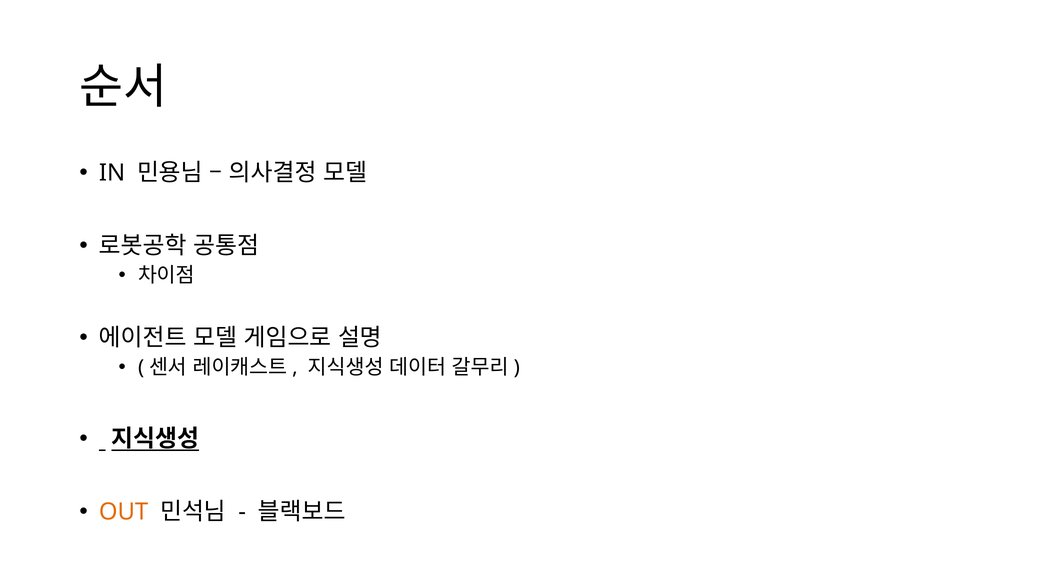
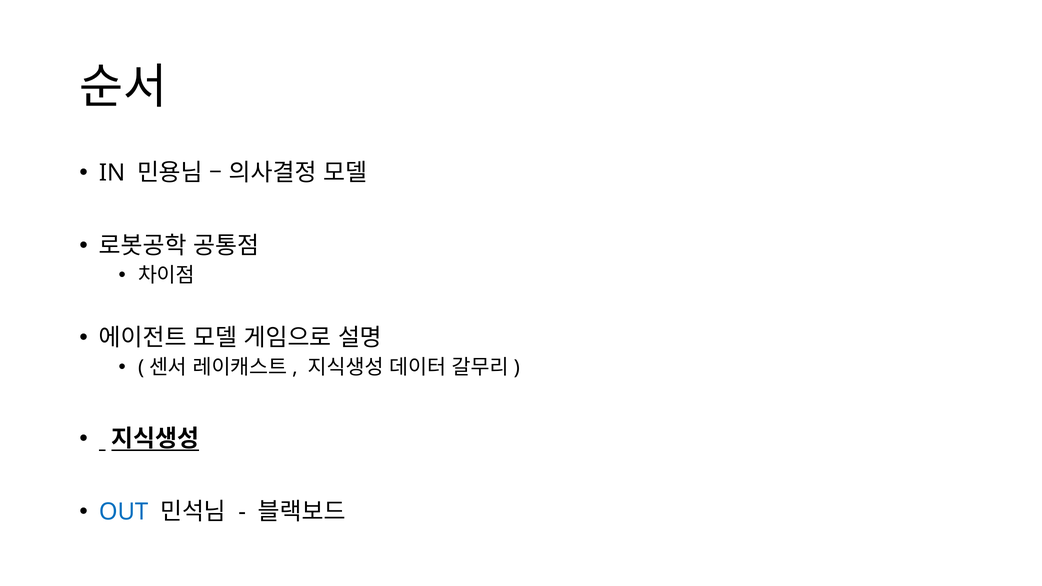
OUT colour: orange -> blue
